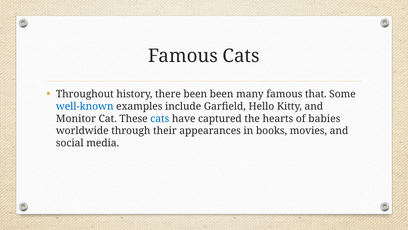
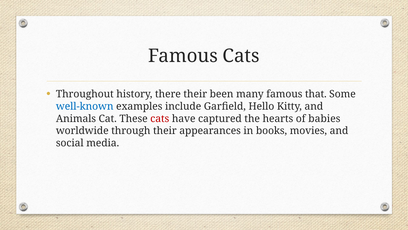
there been: been -> their
Monitor: Monitor -> Animals
cats at (160, 118) colour: blue -> red
